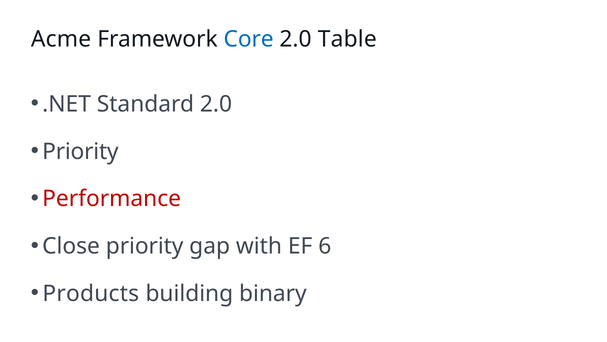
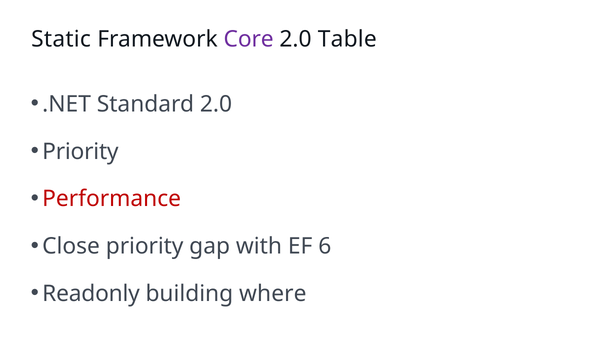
Acme: Acme -> Static
Core colour: blue -> purple
Products: Products -> Readonly
binary: binary -> where
